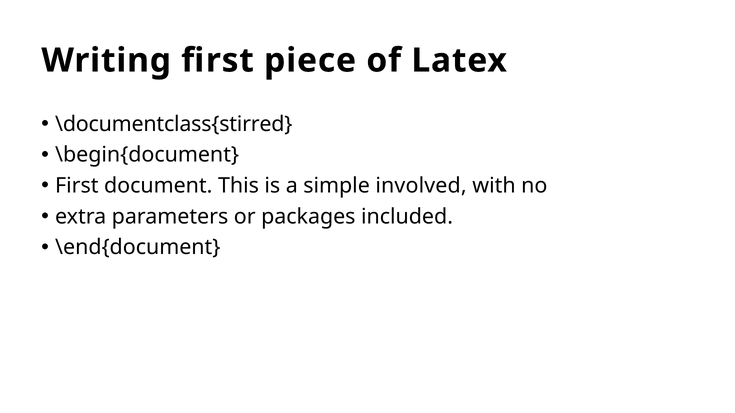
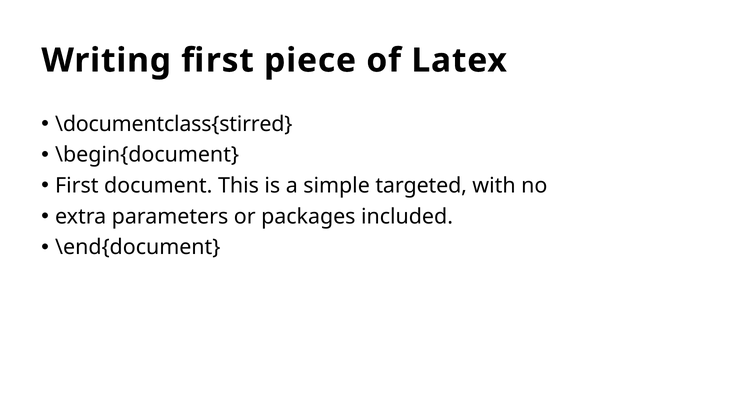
involved: involved -> targeted
